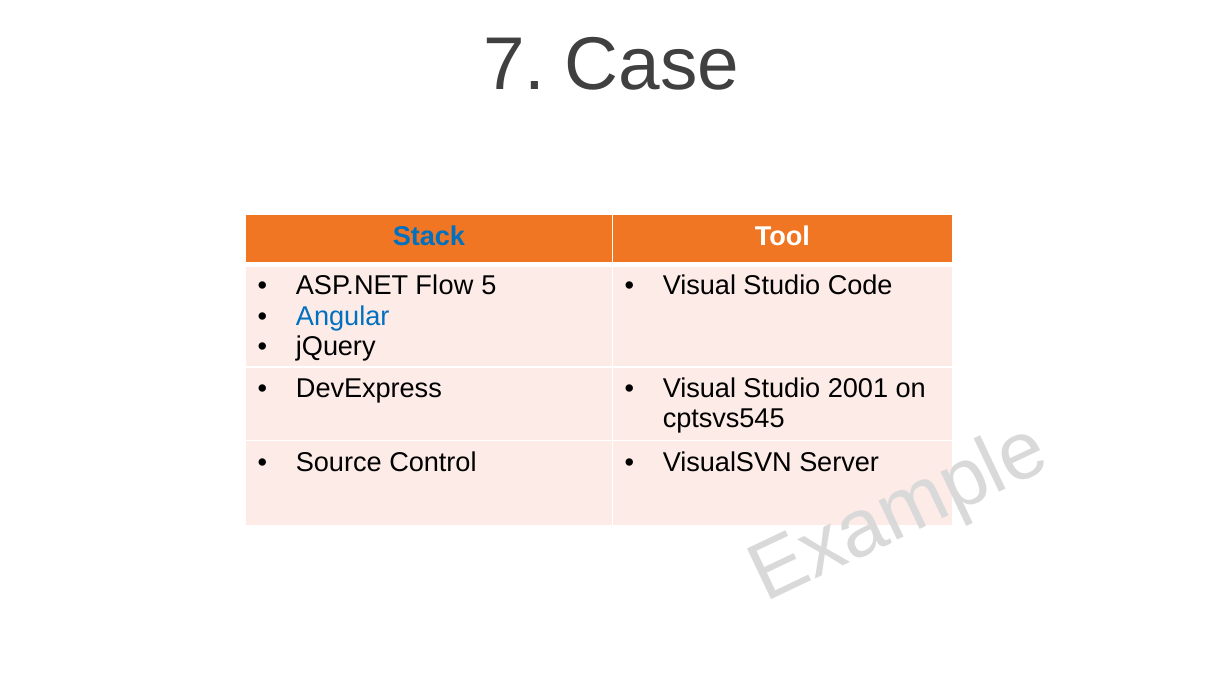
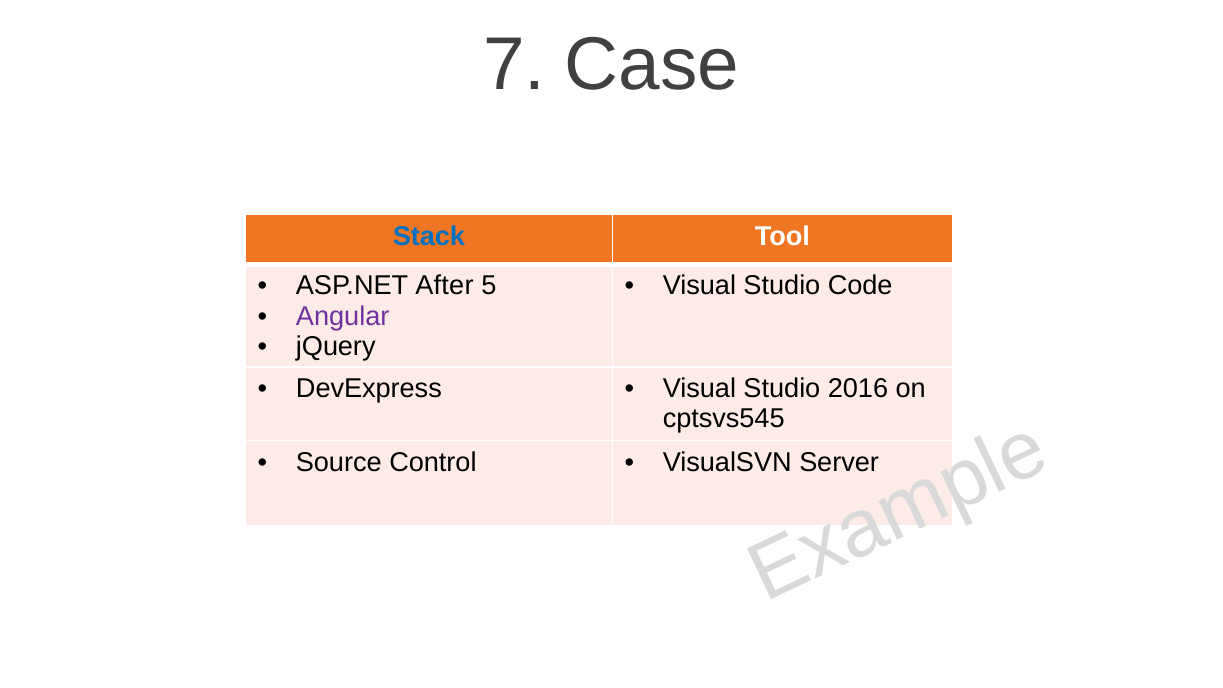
Flow: Flow -> After
Angular colour: blue -> purple
2001: 2001 -> 2016
